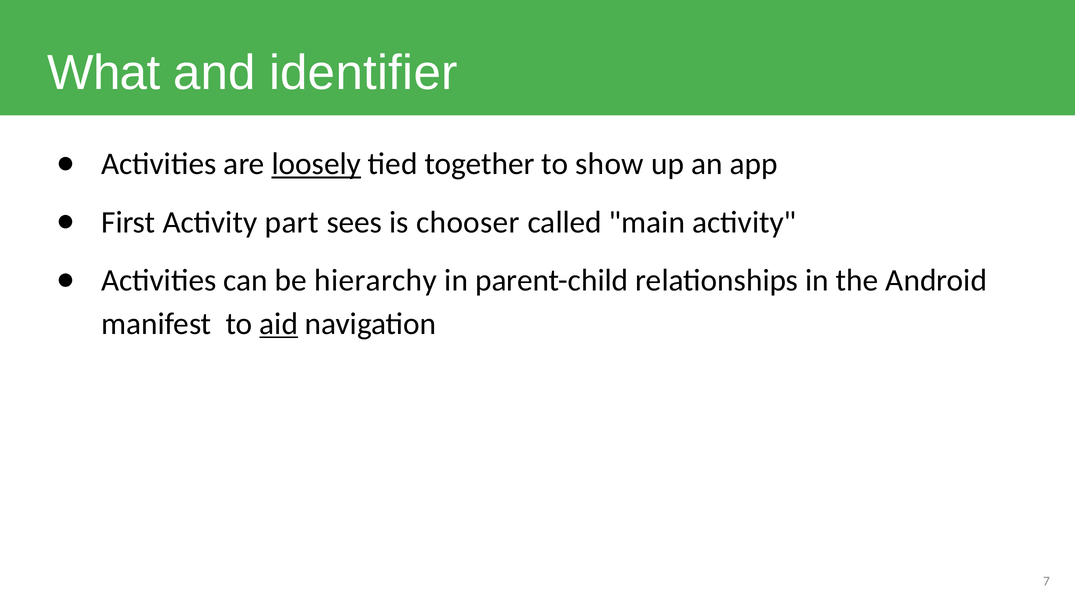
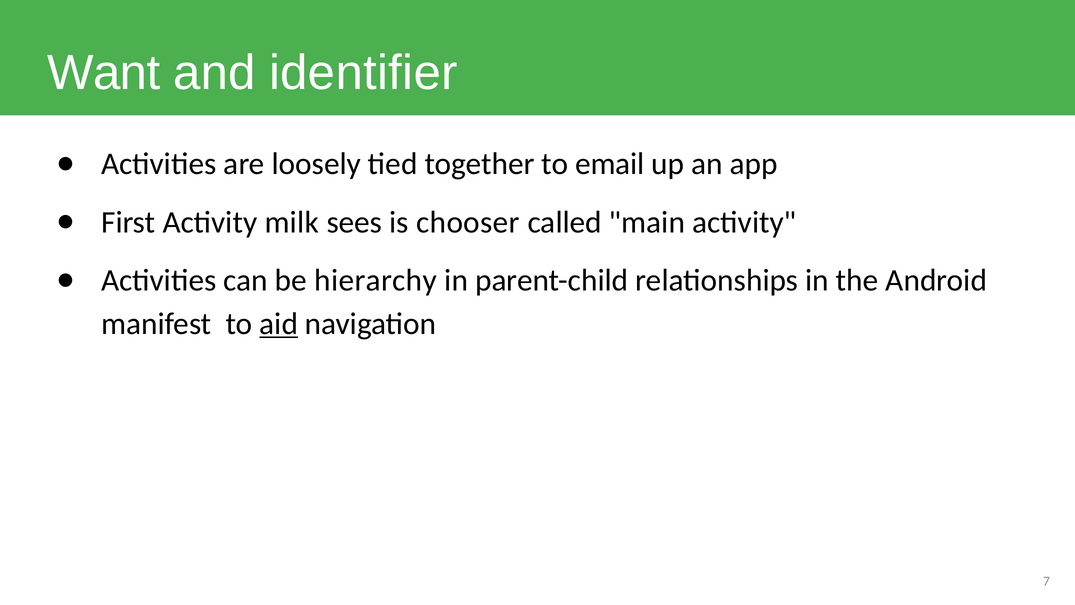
What: What -> Want
loosely underline: present -> none
show: show -> email
part: part -> milk
